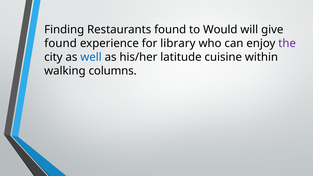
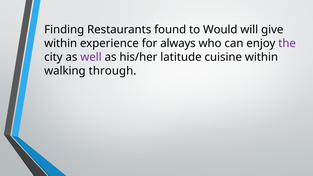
found at (61, 43): found -> within
library: library -> always
well colour: blue -> purple
columns: columns -> through
